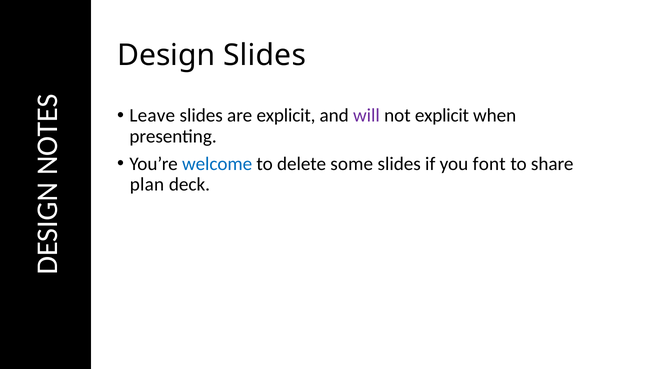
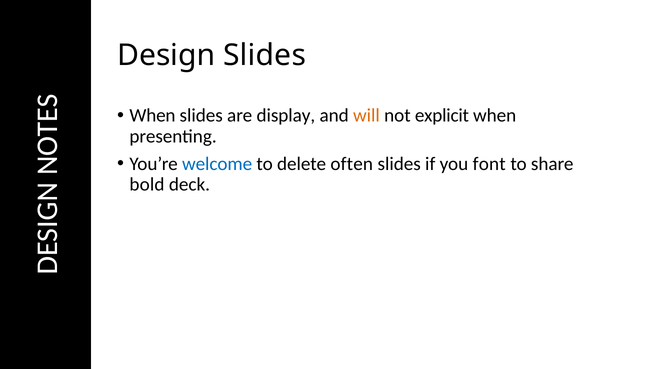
Leave at (152, 116): Leave -> When
are explicit: explicit -> display
will colour: purple -> orange
some: some -> often
plan: plan -> bold
